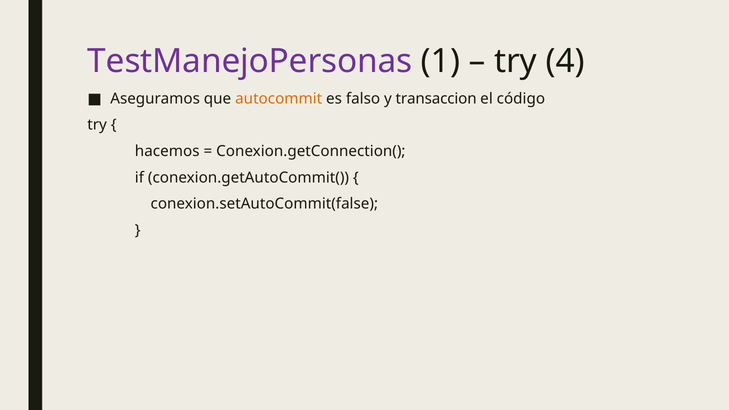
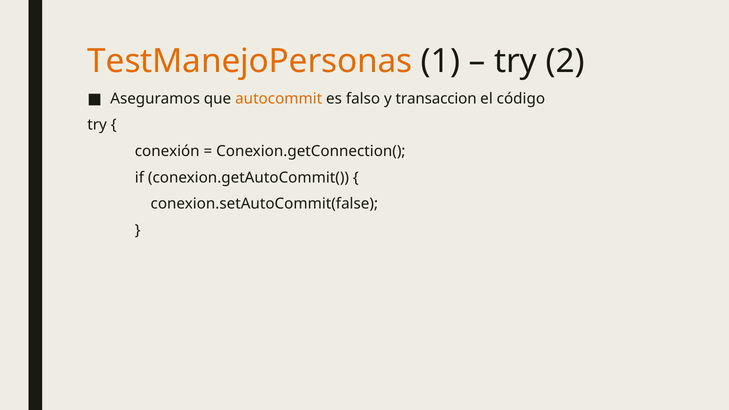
TestManejoPersonas colour: purple -> orange
4: 4 -> 2
hacemos: hacemos -> conexión
